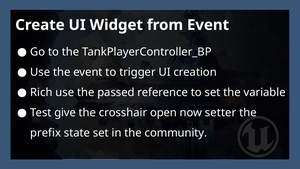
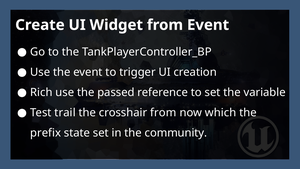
give: give -> trail
crosshair open: open -> from
setter: setter -> which
